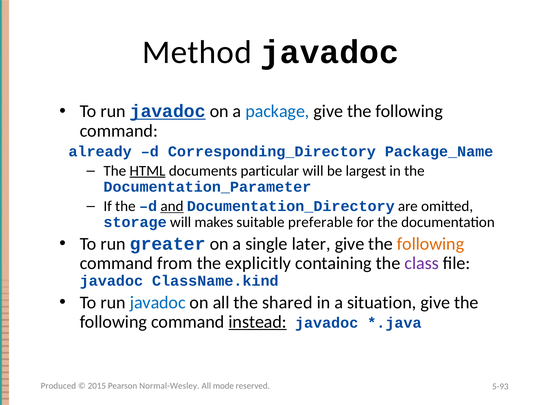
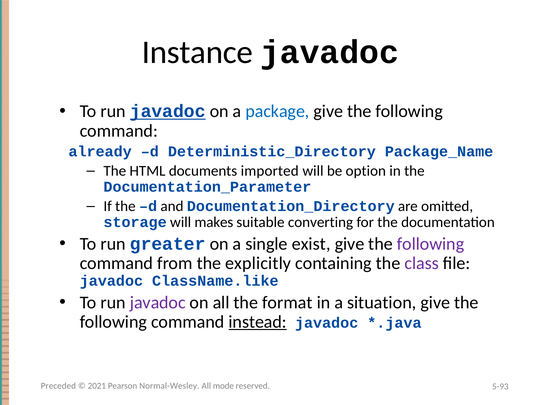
Method: Method -> Instance
Corresponding_Directory: Corresponding_Directory -> Deterministic_Directory
HTML underline: present -> none
particular: particular -> imported
largest: largest -> option
and underline: present -> none
preferable: preferable -> converting
later: later -> exist
following at (431, 244) colour: orange -> purple
ClassName.kind: ClassName.kind -> ClassName.like
javadoc at (158, 303) colour: blue -> purple
shared: shared -> format
Produced: Produced -> Preceded
2015: 2015 -> 2021
